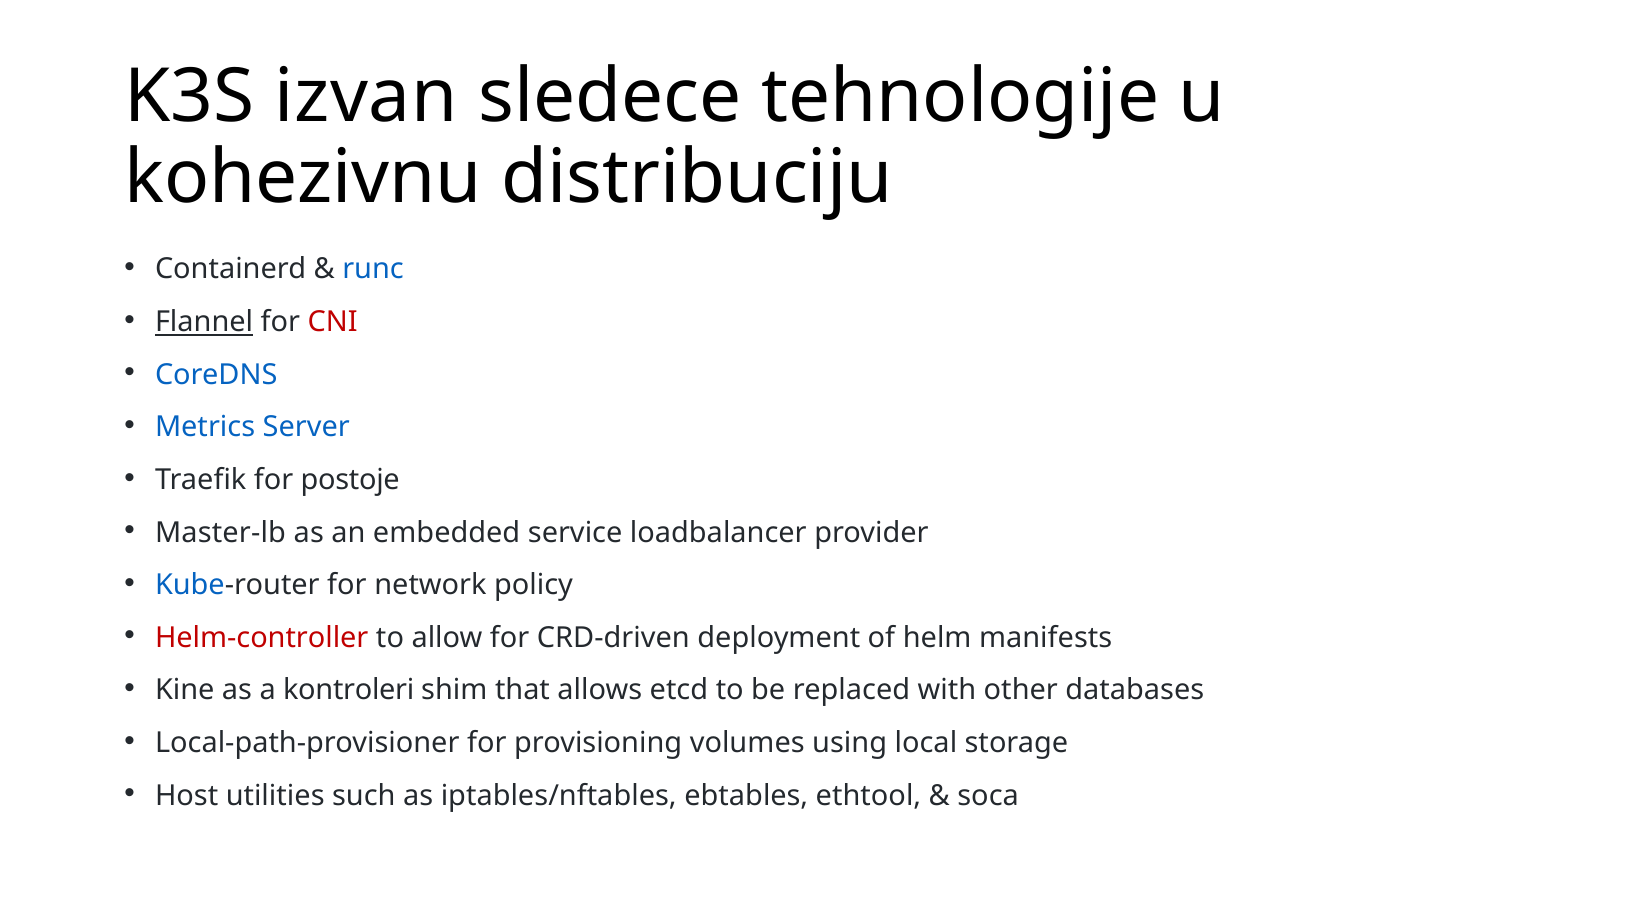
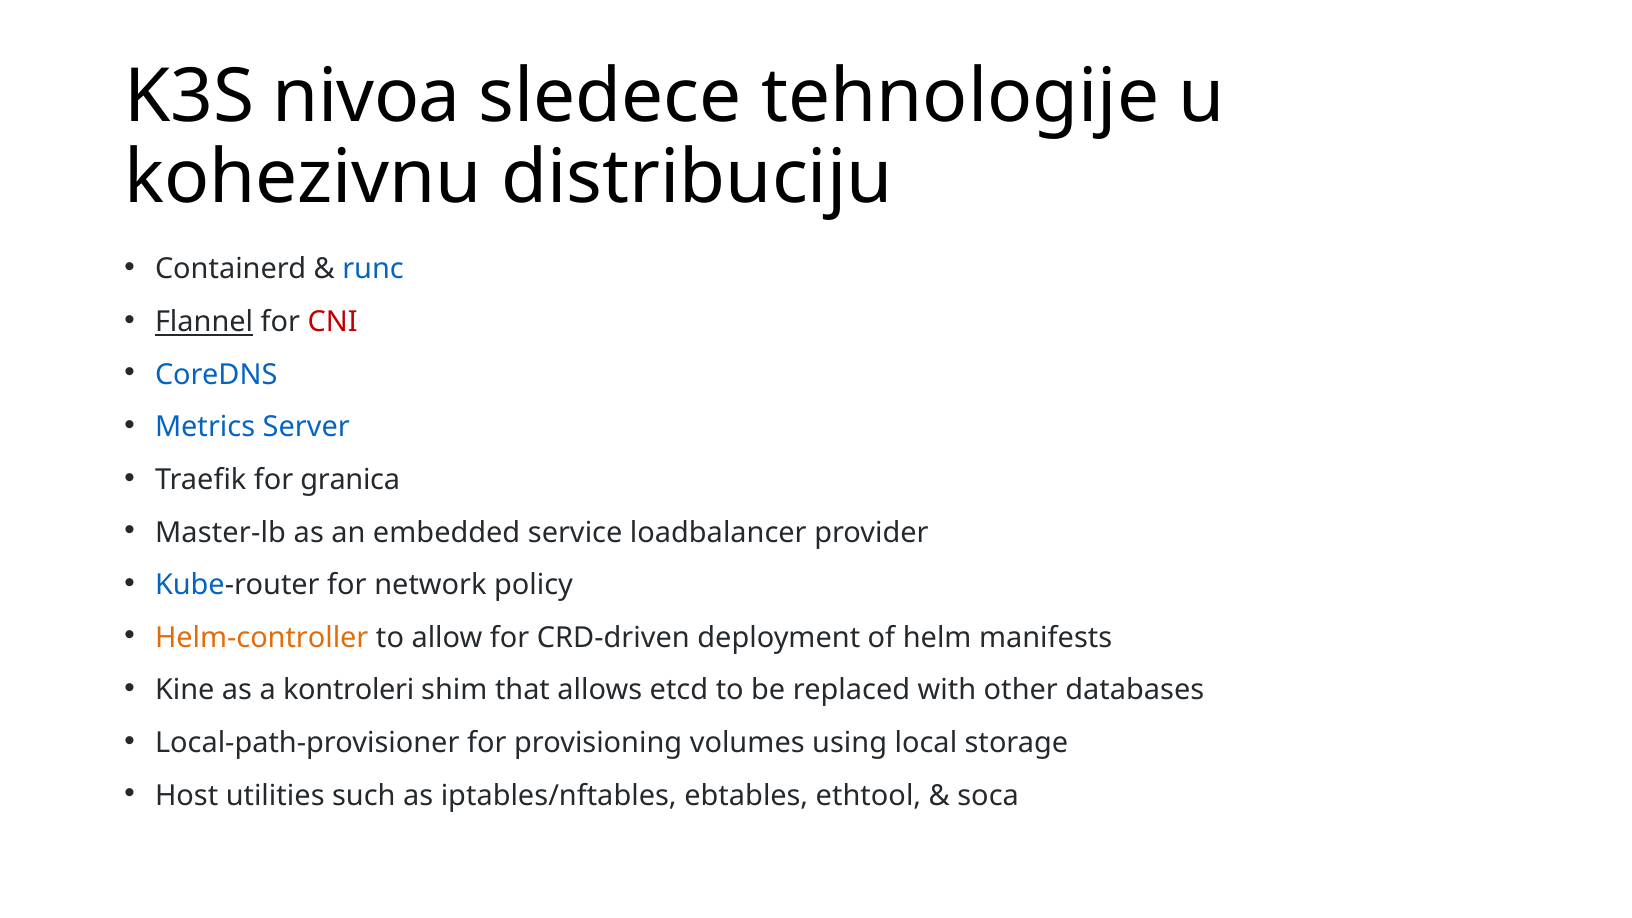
izvan: izvan -> nivoa
postoje: postoje -> granica
Helm-controller colour: red -> orange
